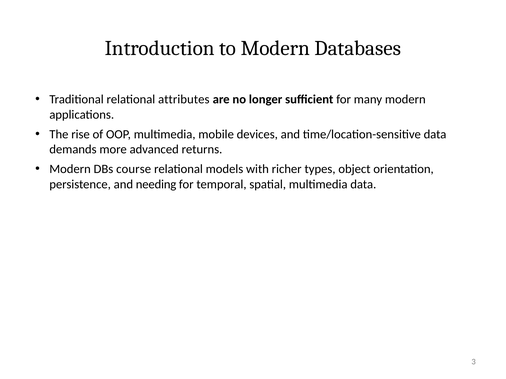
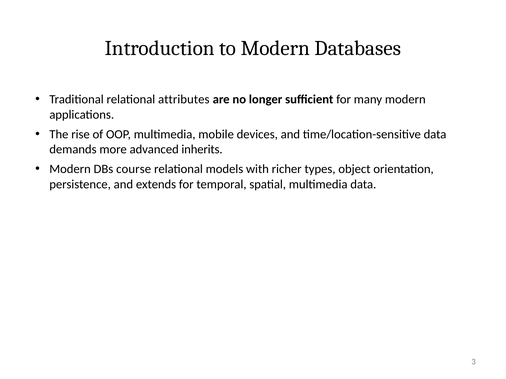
returns: returns -> inherits
needing: needing -> extends
